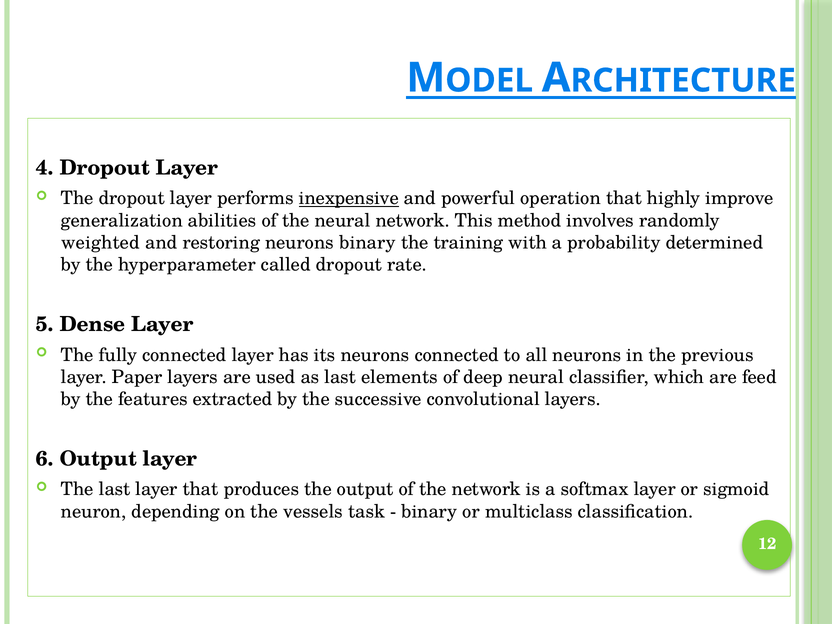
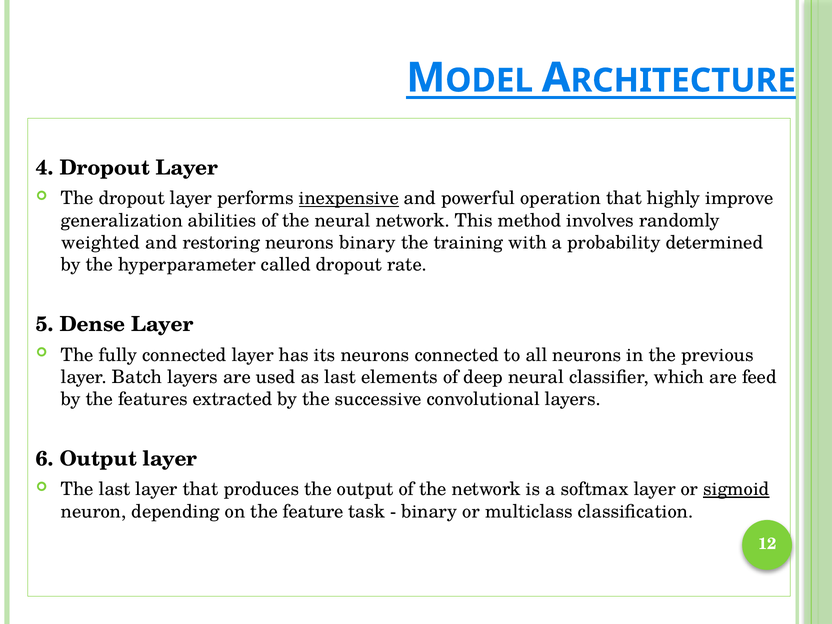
Paper: Paper -> Batch
sigmoid underline: none -> present
vessels: vessels -> feature
